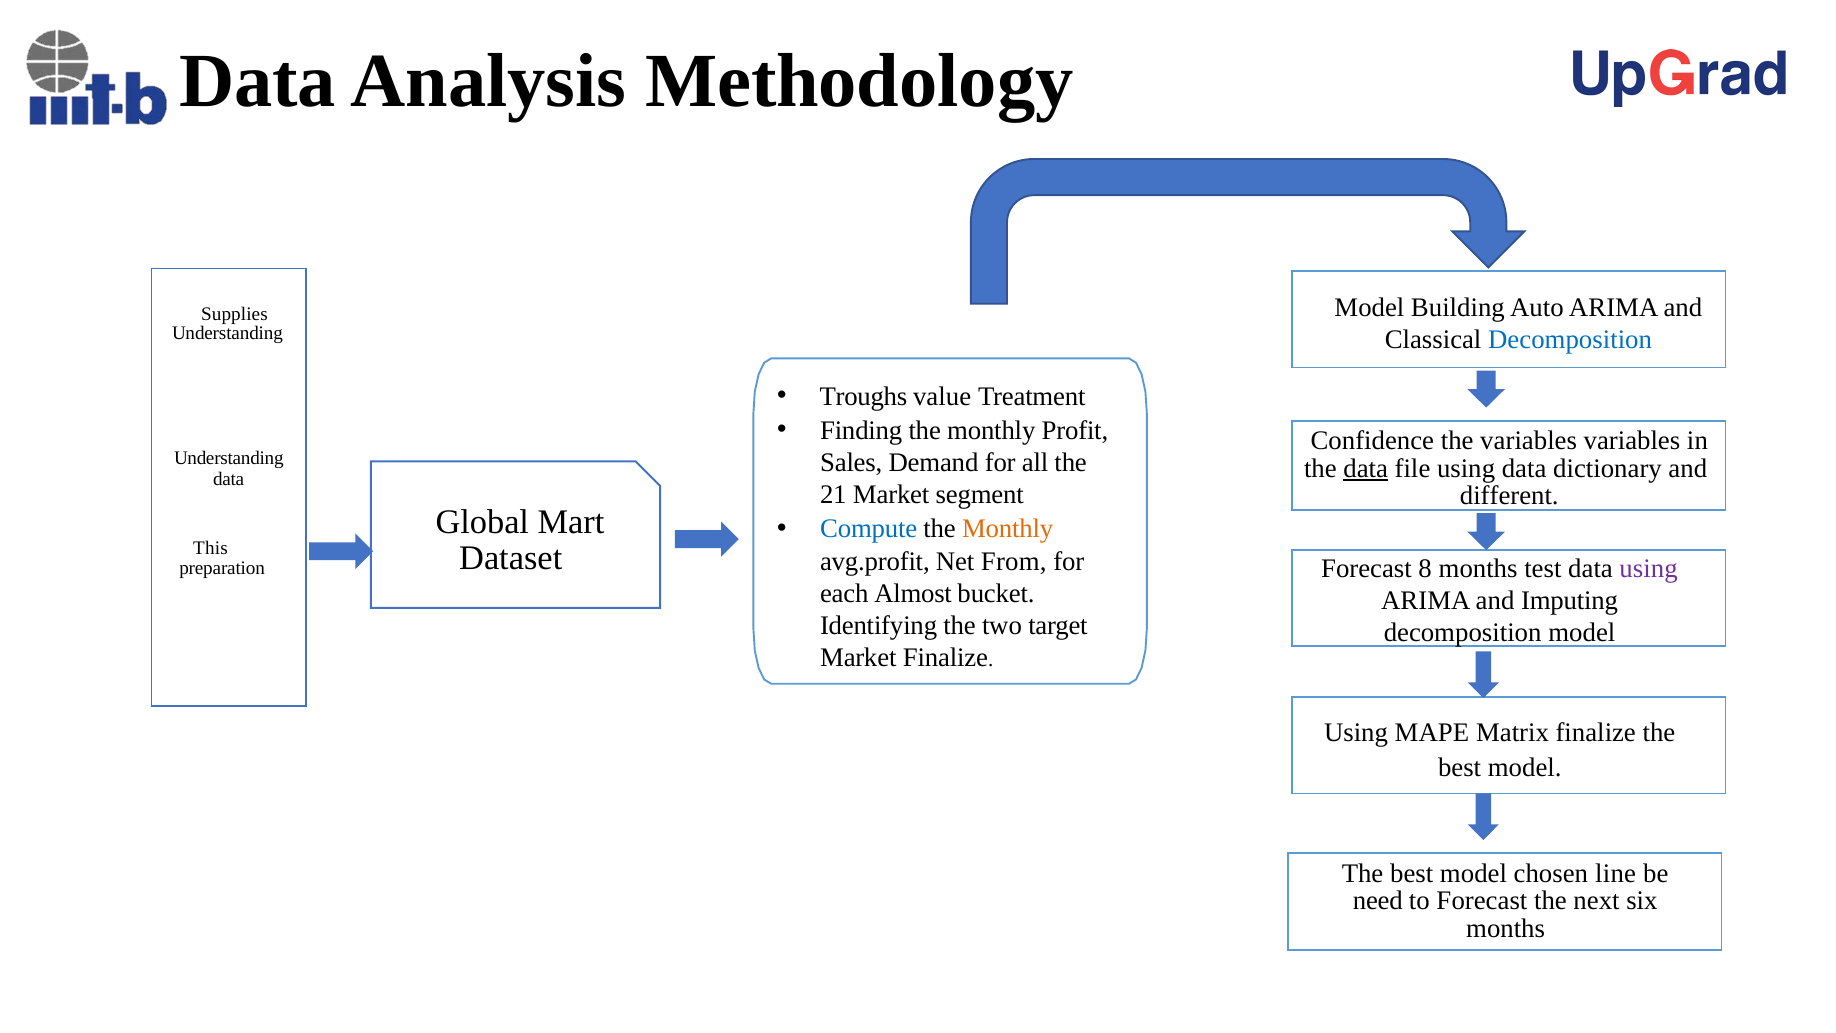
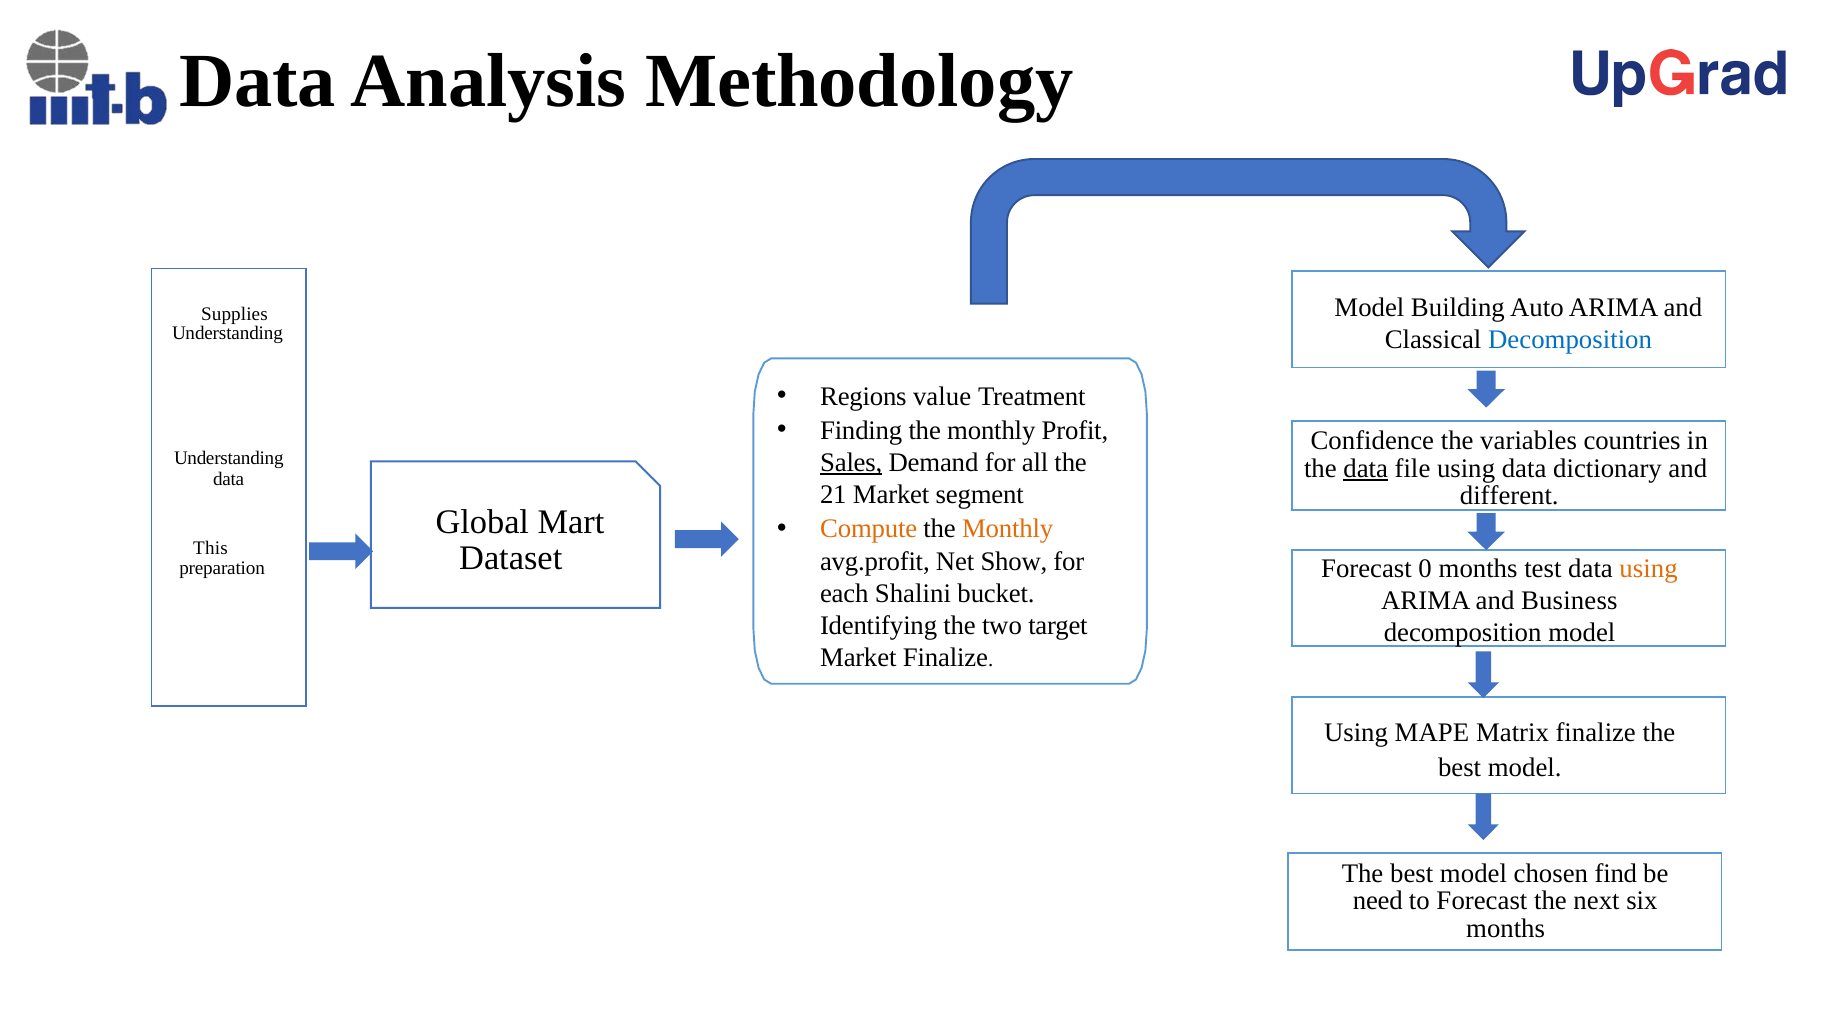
Troughs: Troughs -> Regions
variables variables: variables -> countries
Sales underline: none -> present
Compute colour: blue -> orange
From: From -> Show
8: 8 -> 0
using at (1649, 568) colour: purple -> orange
Almost: Almost -> Shalini
Imputing: Imputing -> Business
line: line -> find
